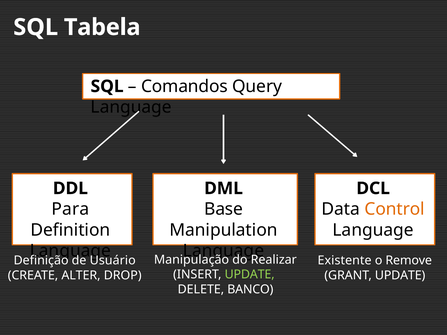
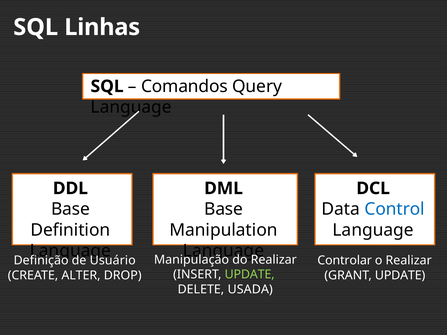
Tabela: Tabela -> Linhas
Para at (70, 209): Para -> Base
Control colour: orange -> blue
Existente: Existente -> Controlar
o Remove: Remove -> Realizar
BANCO: BANCO -> USADA
